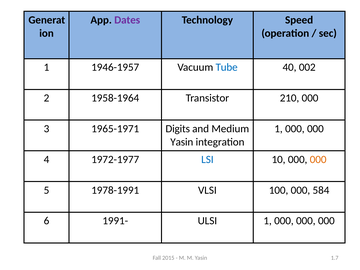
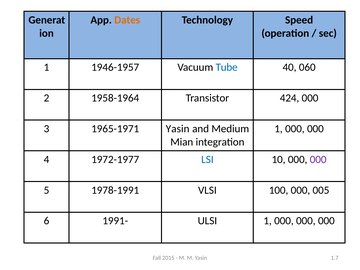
Dates colour: purple -> orange
002: 002 -> 060
210: 210 -> 424
1965-1971 Digits: Digits -> Yasin
Yasin at (182, 142): Yasin -> Mian
000 at (318, 159) colour: orange -> purple
584: 584 -> 005
